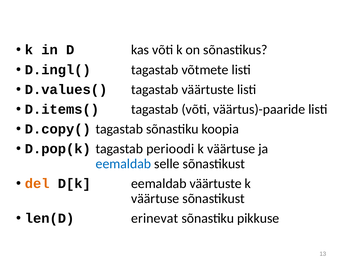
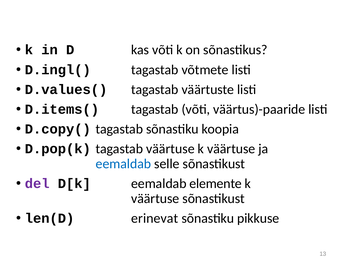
tagastab perioodi: perioodi -> väärtuse
del colour: orange -> purple
eemaldab väärtuste: väärtuste -> elemente
